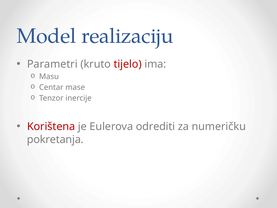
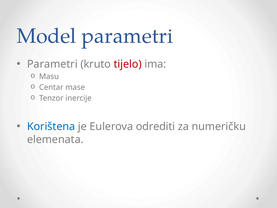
Model realizaciju: realizaciju -> parametri
Korištena colour: red -> blue
pokretanja: pokretanja -> elemenata
